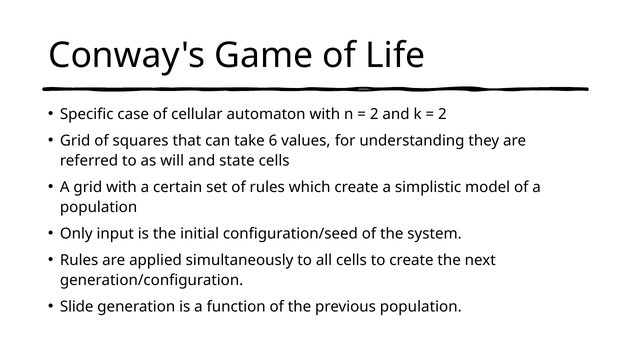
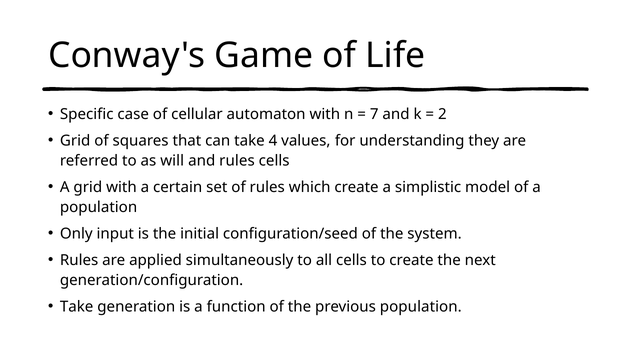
2 at (374, 114): 2 -> 7
6: 6 -> 4
and state: state -> rules
Slide at (77, 307): Slide -> Take
